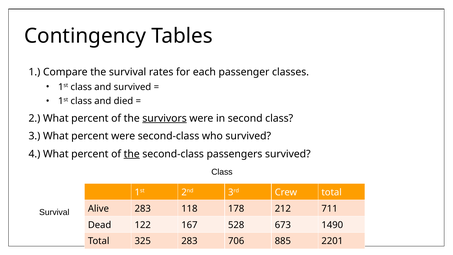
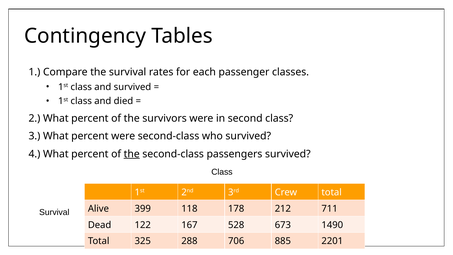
survivors underline: present -> none
Alive 283: 283 -> 399
325 283: 283 -> 288
